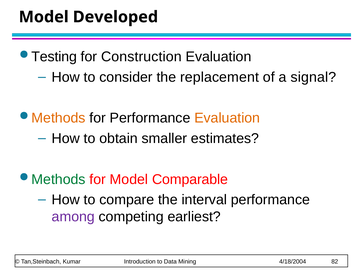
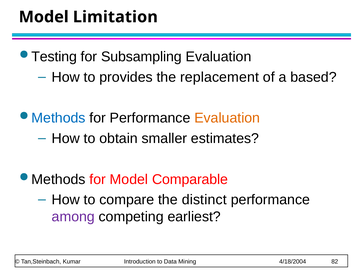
Developed: Developed -> Limitation
Construction: Construction -> Subsampling
consider: consider -> provides
signal: signal -> based
Methods at (59, 118) colour: orange -> blue
Methods at (59, 179) colour: green -> black
interval: interval -> distinct
